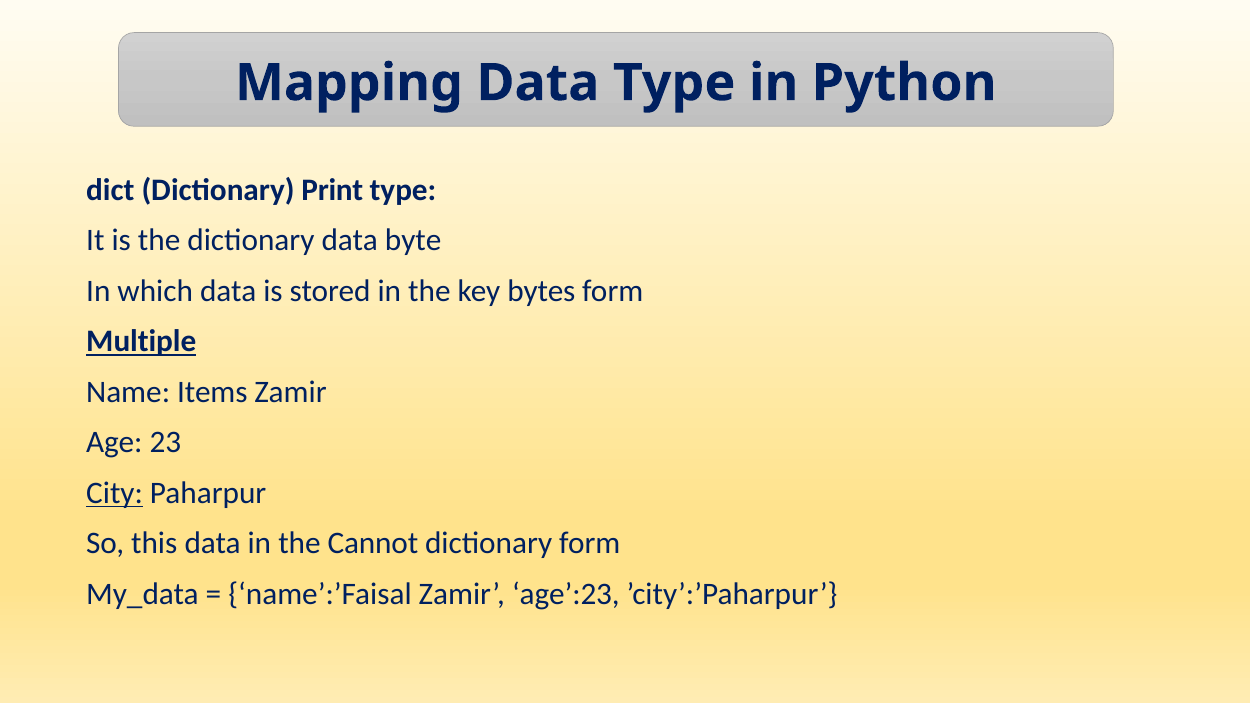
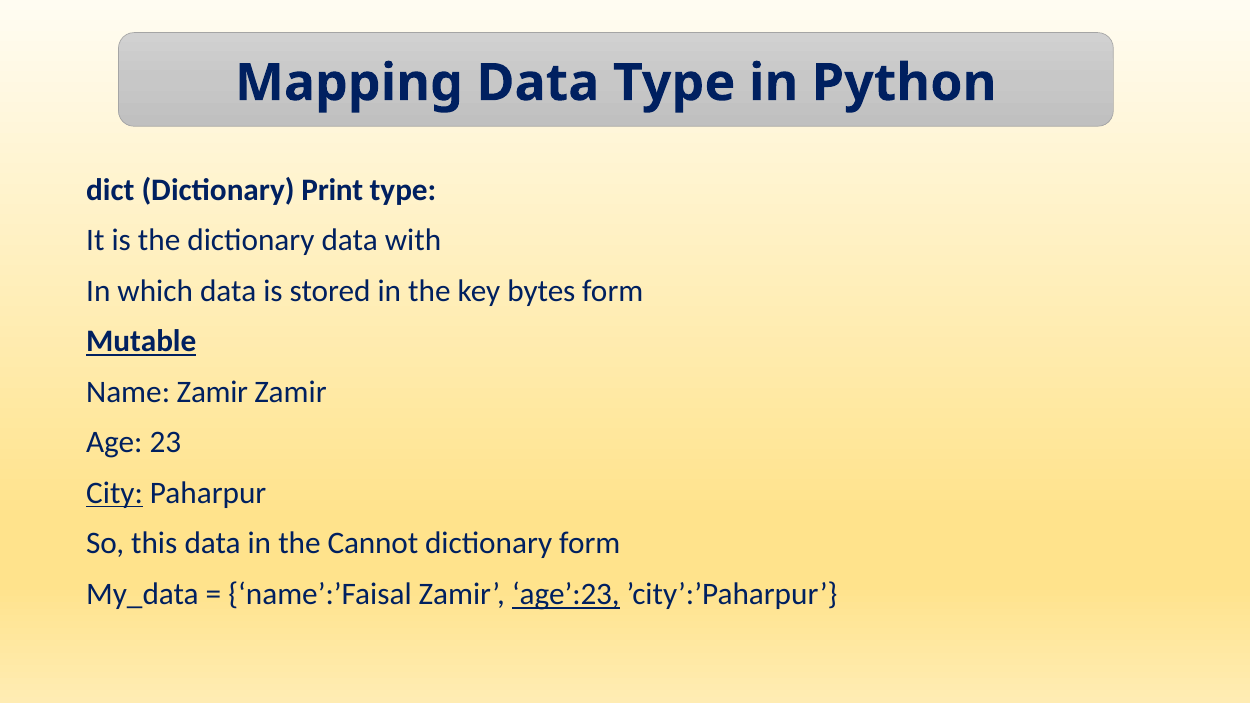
byte: byte -> with
Multiple: Multiple -> Mutable
Name Items: Items -> Zamir
age’:23 underline: none -> present
